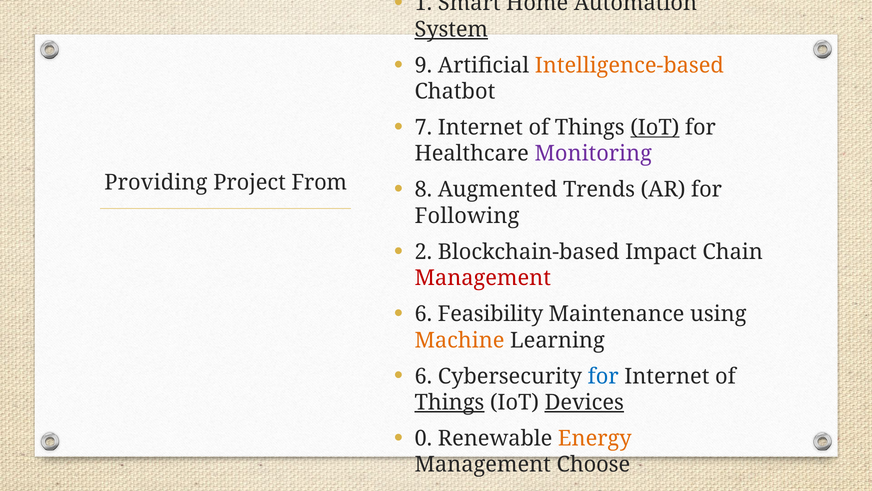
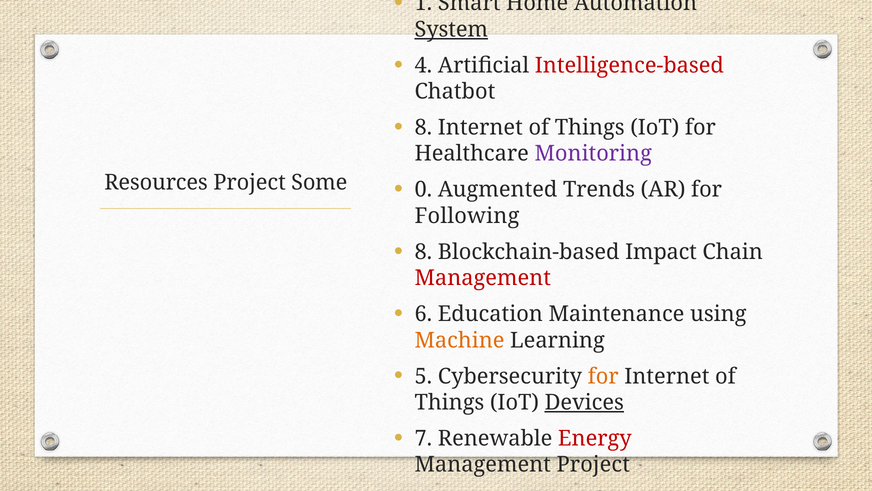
9 at (423, 65): 9 -> 4
Intelligence-based colour: orange -> red
7 at (423, 127): 7 -> 8
IoT at (655, 127) underline: present -> none
Providing: Providing -> Resources
From: From -> Some
8: 8 -> 0
2 at (423, 252): 2 -> 8
Feasibility: Feasibility -> Education
6 at (423, 376): 6 -> 5
for at (603, 376) colour: blue -> orange
Things at (449, 402) underline: present -> none
0: 0 -> 7
Energy colour: orange -> red
Management Choose: Choose -> Project
